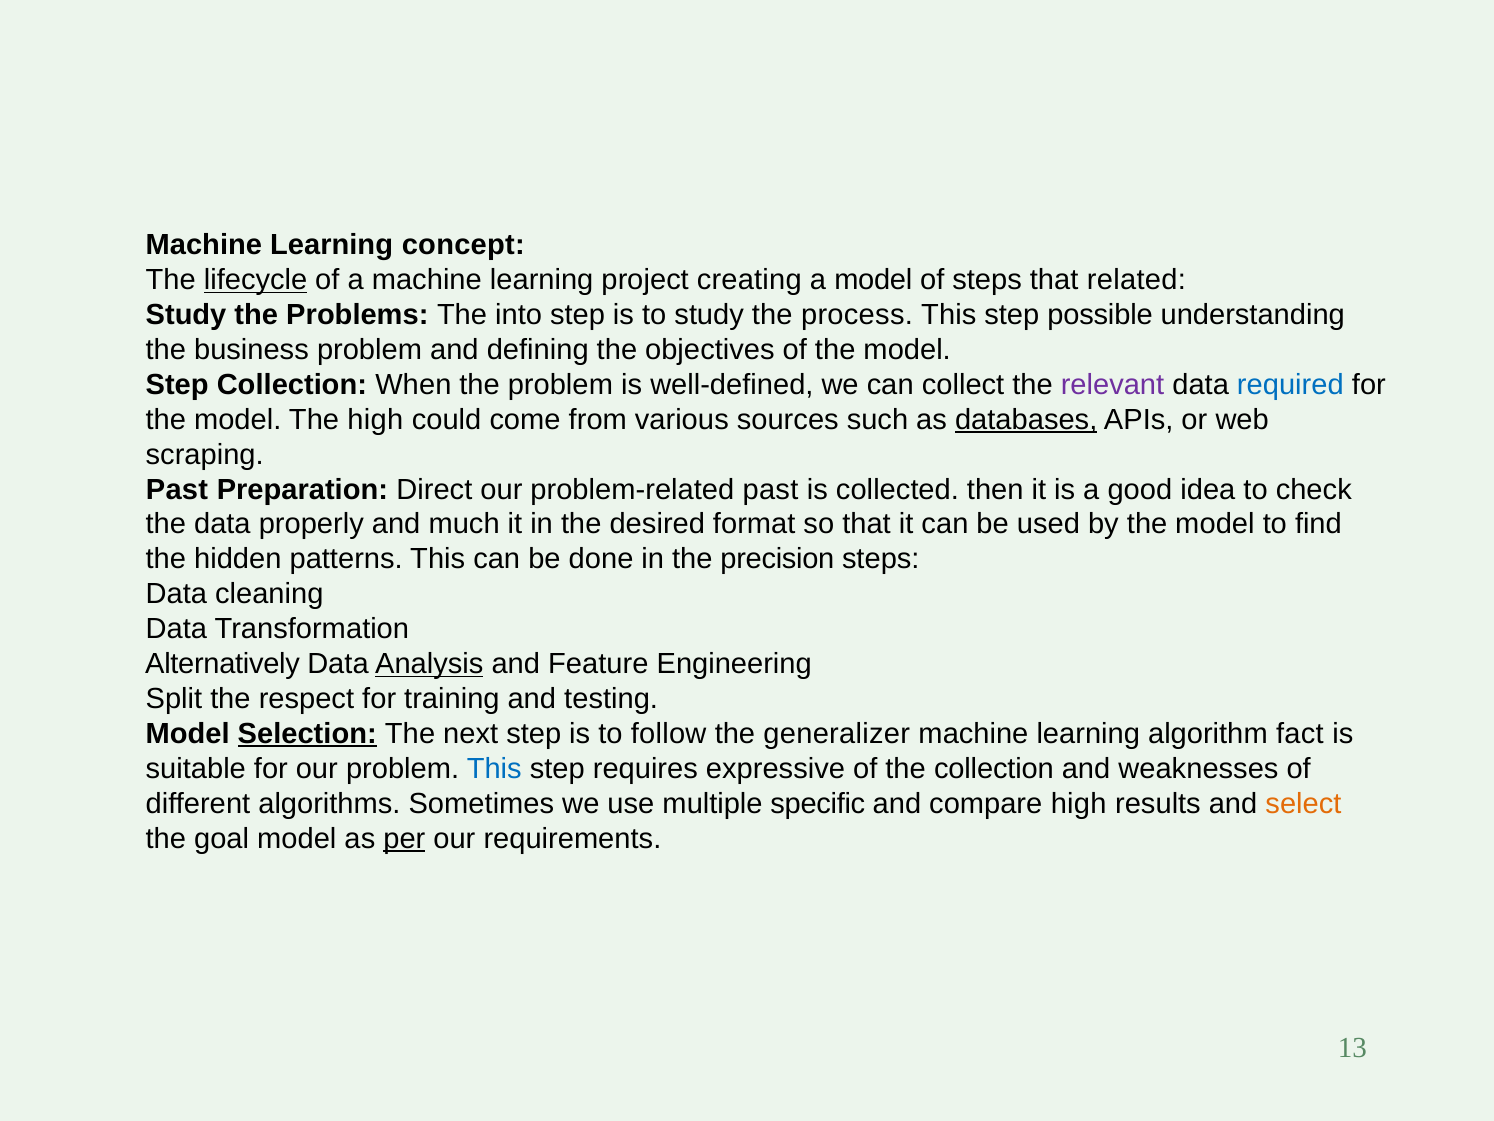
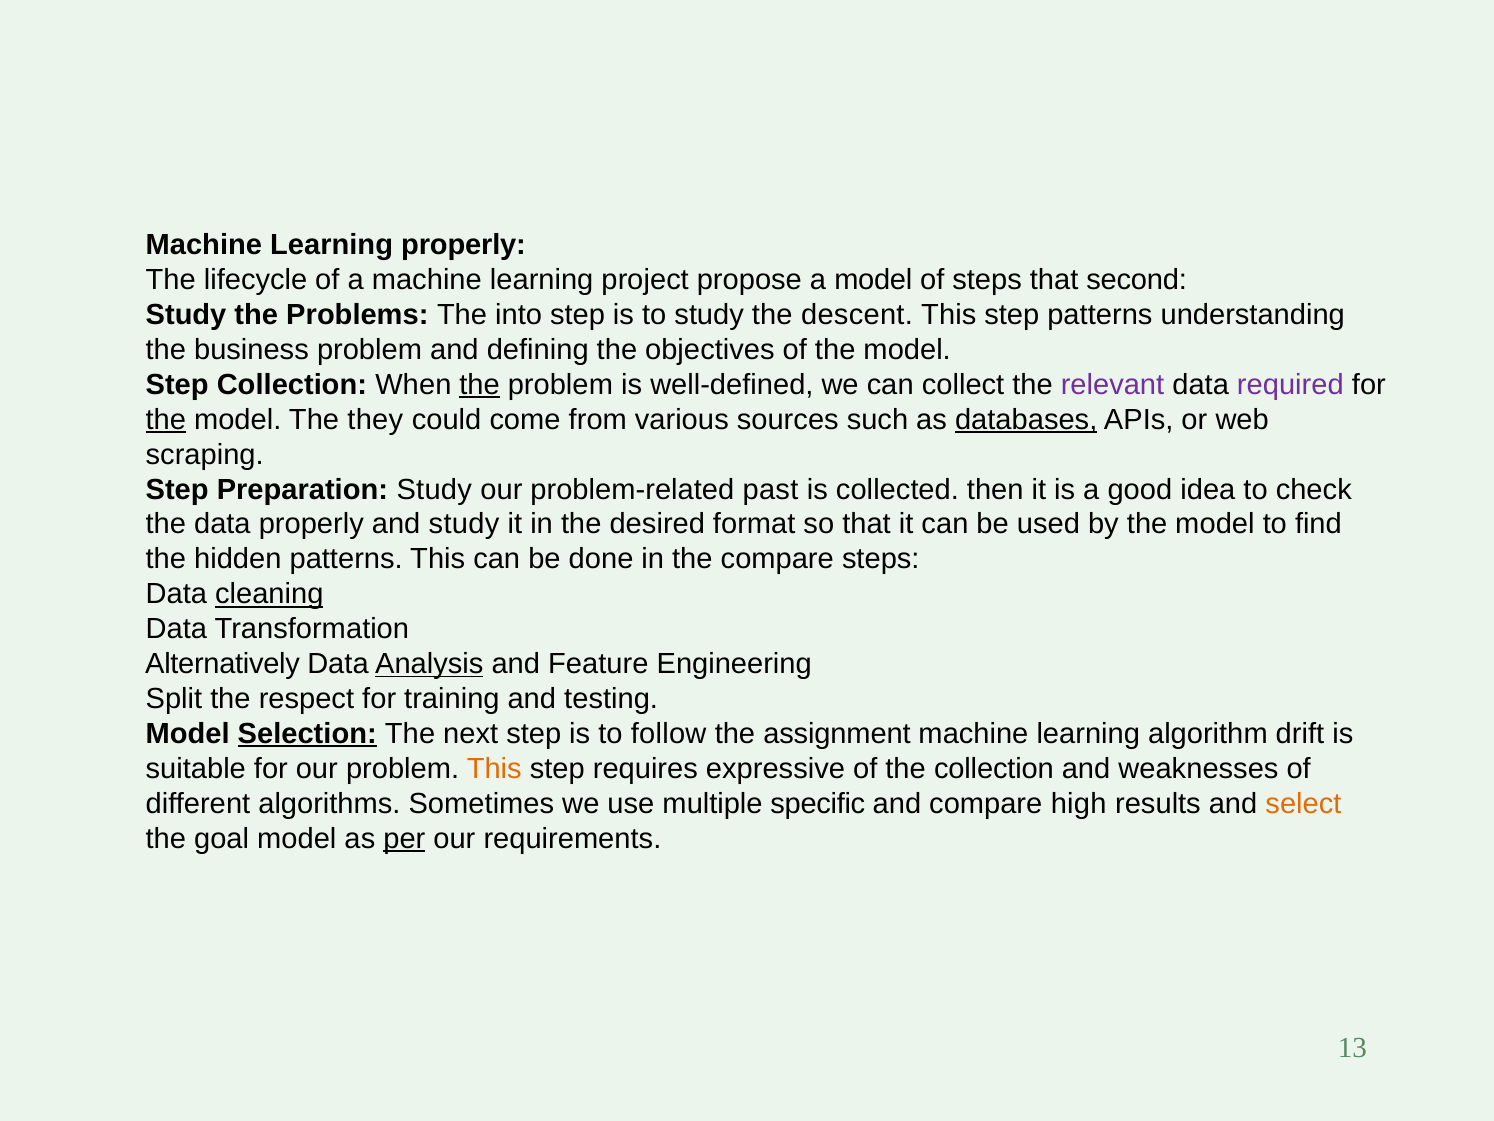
Learning concept: concept -> properly
lifecycle underline: present -> none
creating: creating -> propose
related: related -> second
process: process -> descent
step possible: possible -> patterns
the at (480, 385) underline: none -> present
required colour: blue -> purple
the at (166, 419) underline: none -> present
The high: high -> they
Past at (177, 489): Past -> Step
Preparation Direct: Direct -> Study
and much: much -> study
the precision: precision -> compare
cleaning underline: none -> present
generalizer: generalizer -> assignment
fact: fact -> drift
This at (494, 768) colour: blue -> orange
